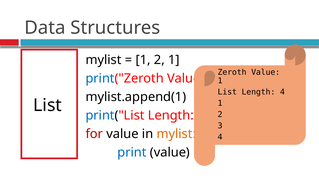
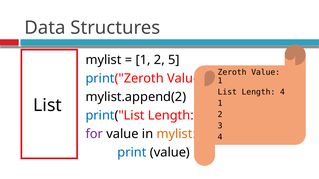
2 1: 1 -> 5
mylist.append(1: mylist.append(1 -> mylist.append(2
for colour: red -> purple
